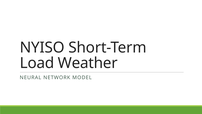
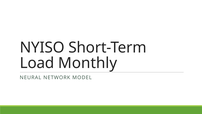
Weather: Weather -> Monthly
